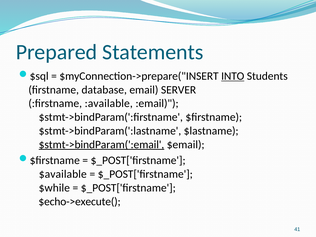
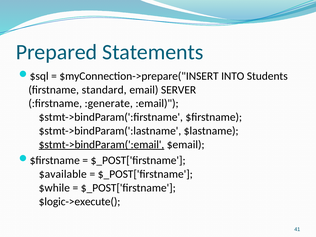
INTO underline: present -> none
database: database -> standard
:available: :available -> :generate
$echo->execute(: $echo->execute( -> $logic->execute(
